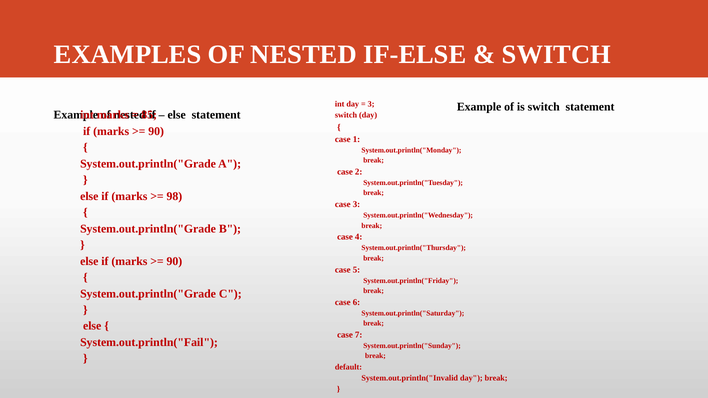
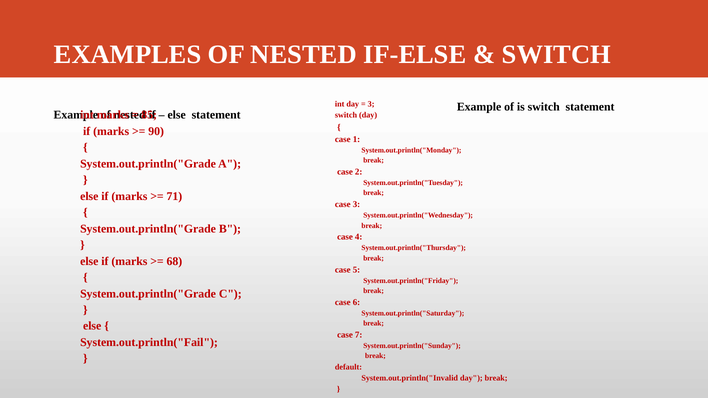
98: 98 -> 71
90 at (174, 261): 90 -> 68
